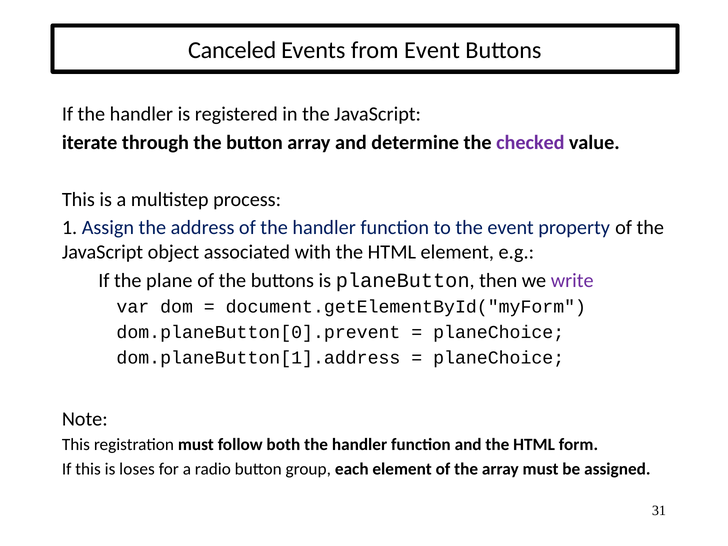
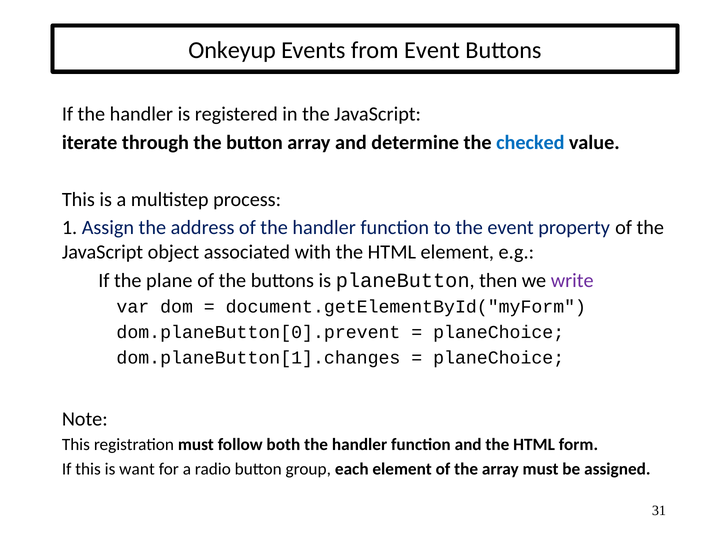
Canceled: Canceled -> Onkeyup
checked colour: purple -> blue
dom.planeButton[1].address: dom.planeButton[1].address -> dom.planeButton[1].changes
loses: loses -> want
